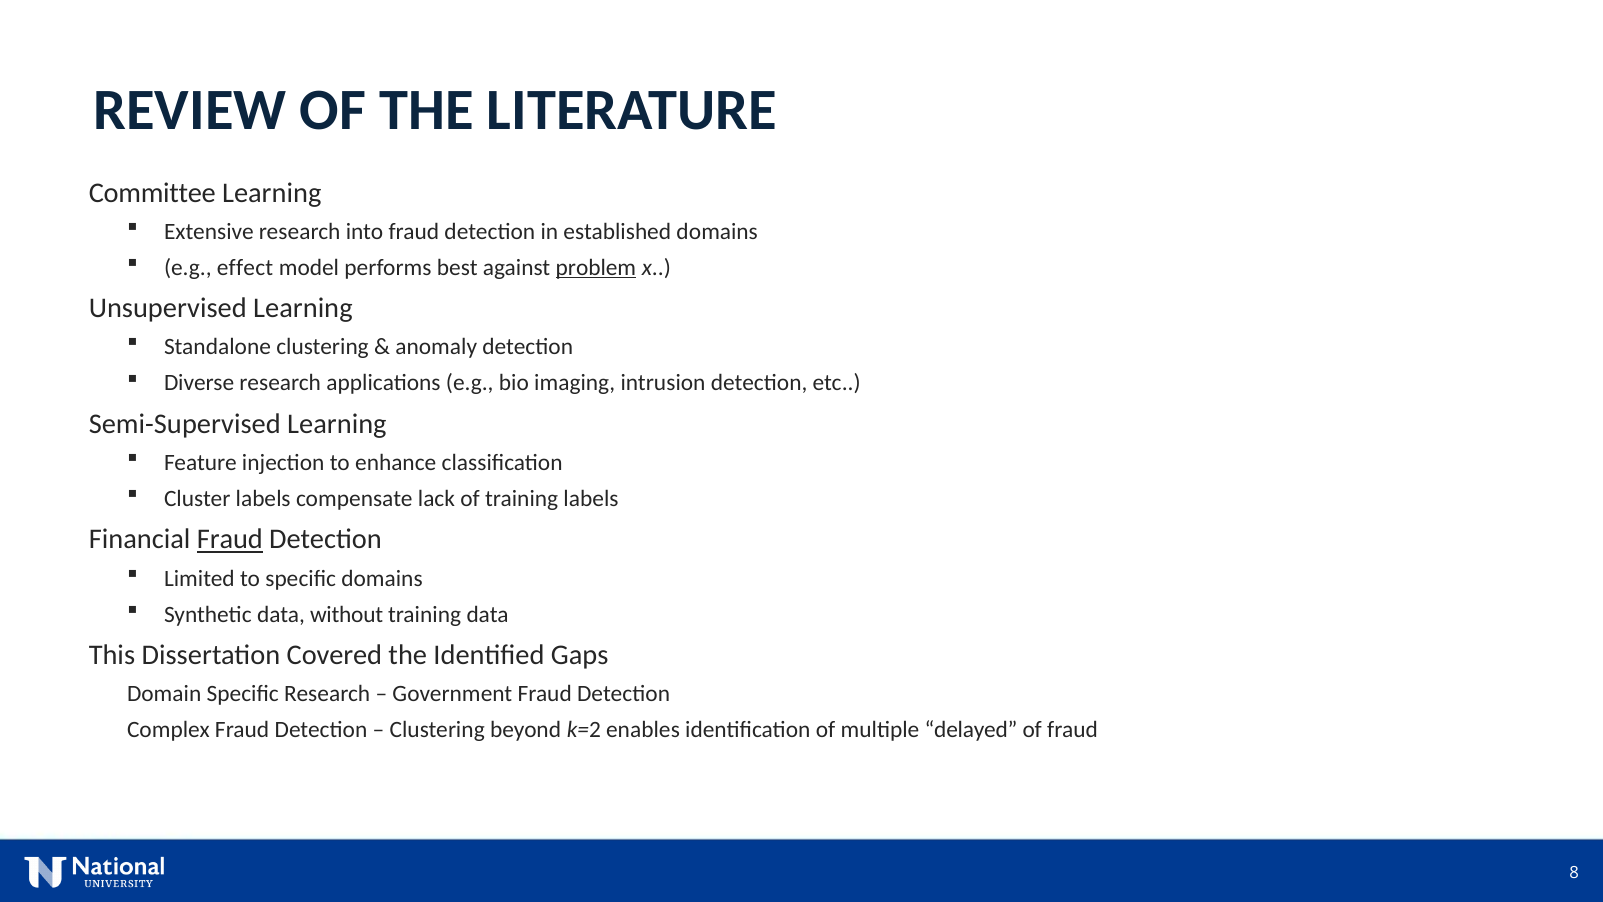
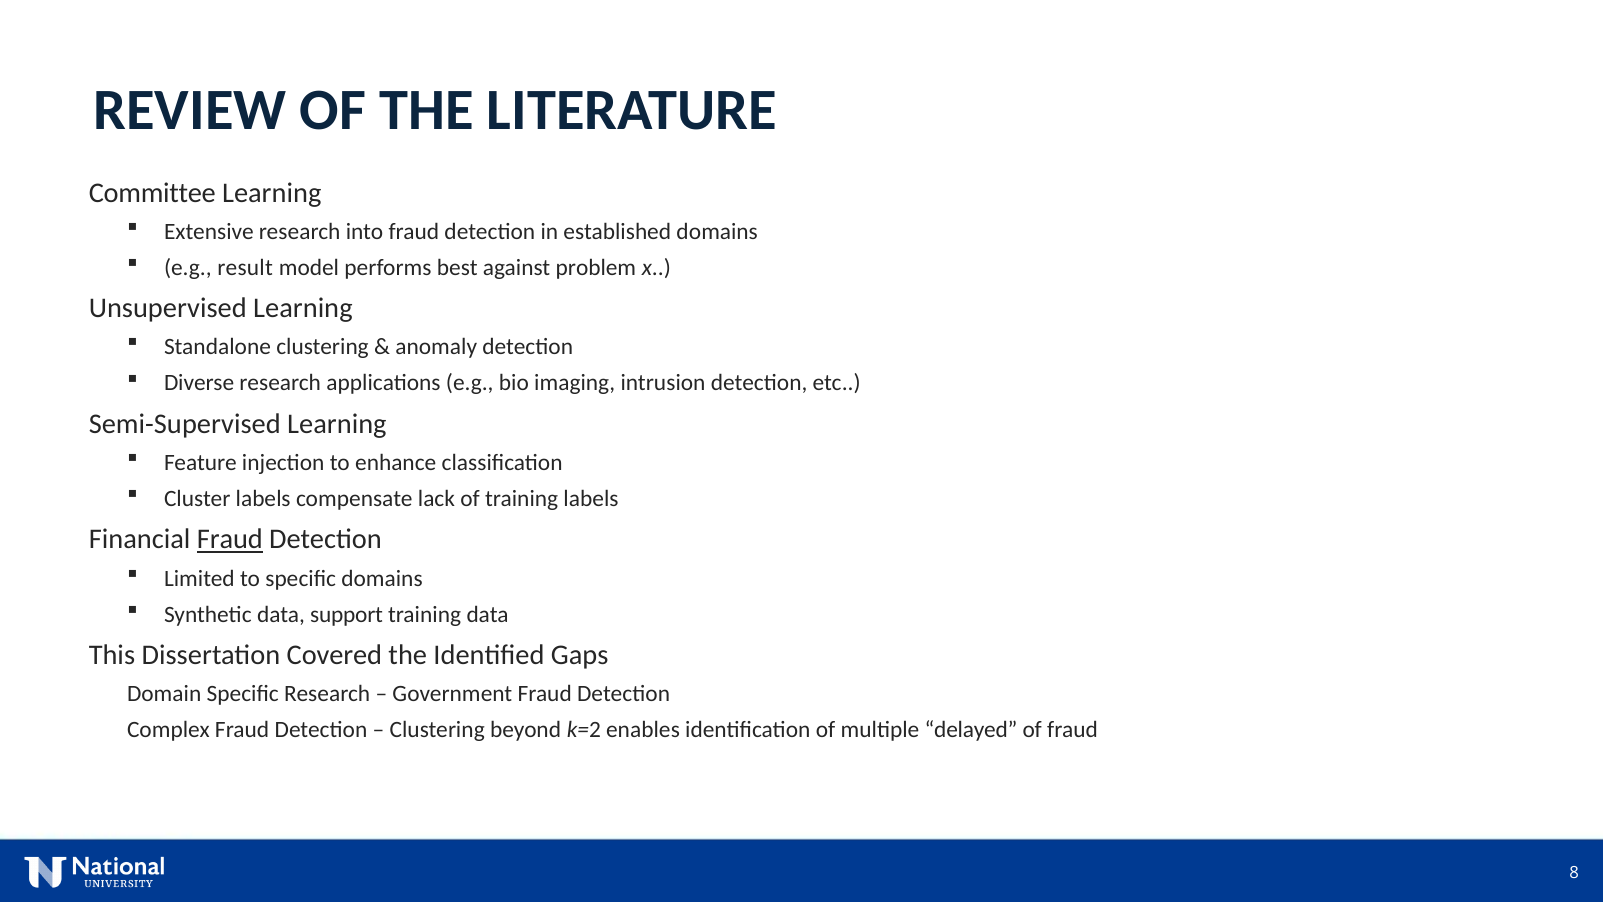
effect: effect -> result
problem underline: present -> none
without: without -> support
